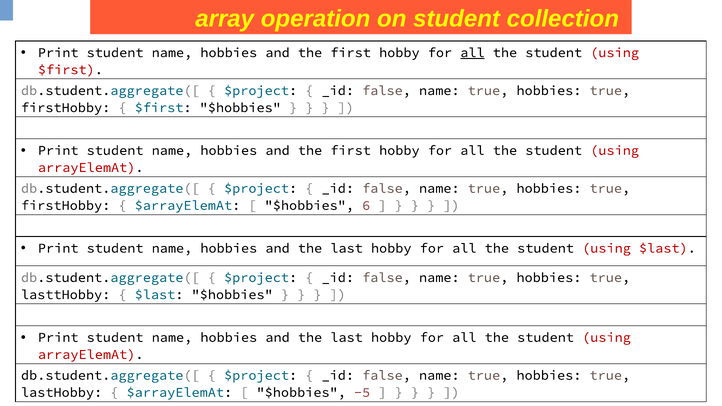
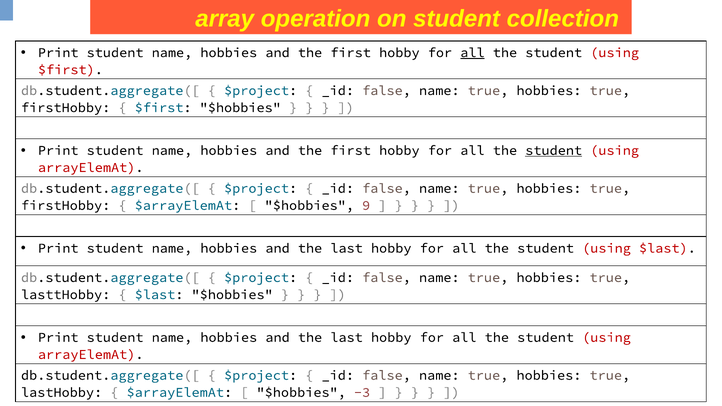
student at (554, 150) underline: none -> present
6: 6 -> 9
-5: -5 -> -3
